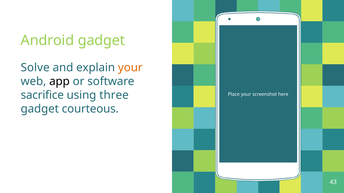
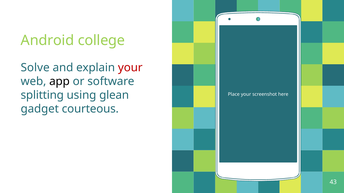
Android gadget: gadget -> college
your at (130, 68) colour: orange -> red
sacrifice: sacrifice -> splitting
three: three -> glean
